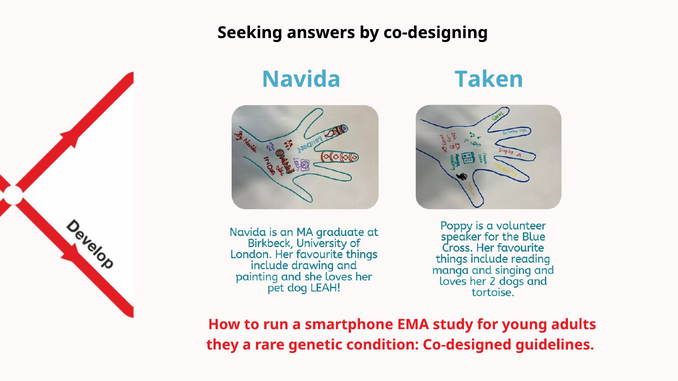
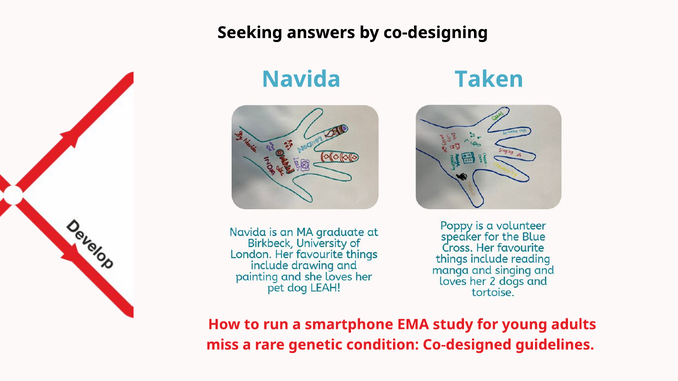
they: they -> miss
